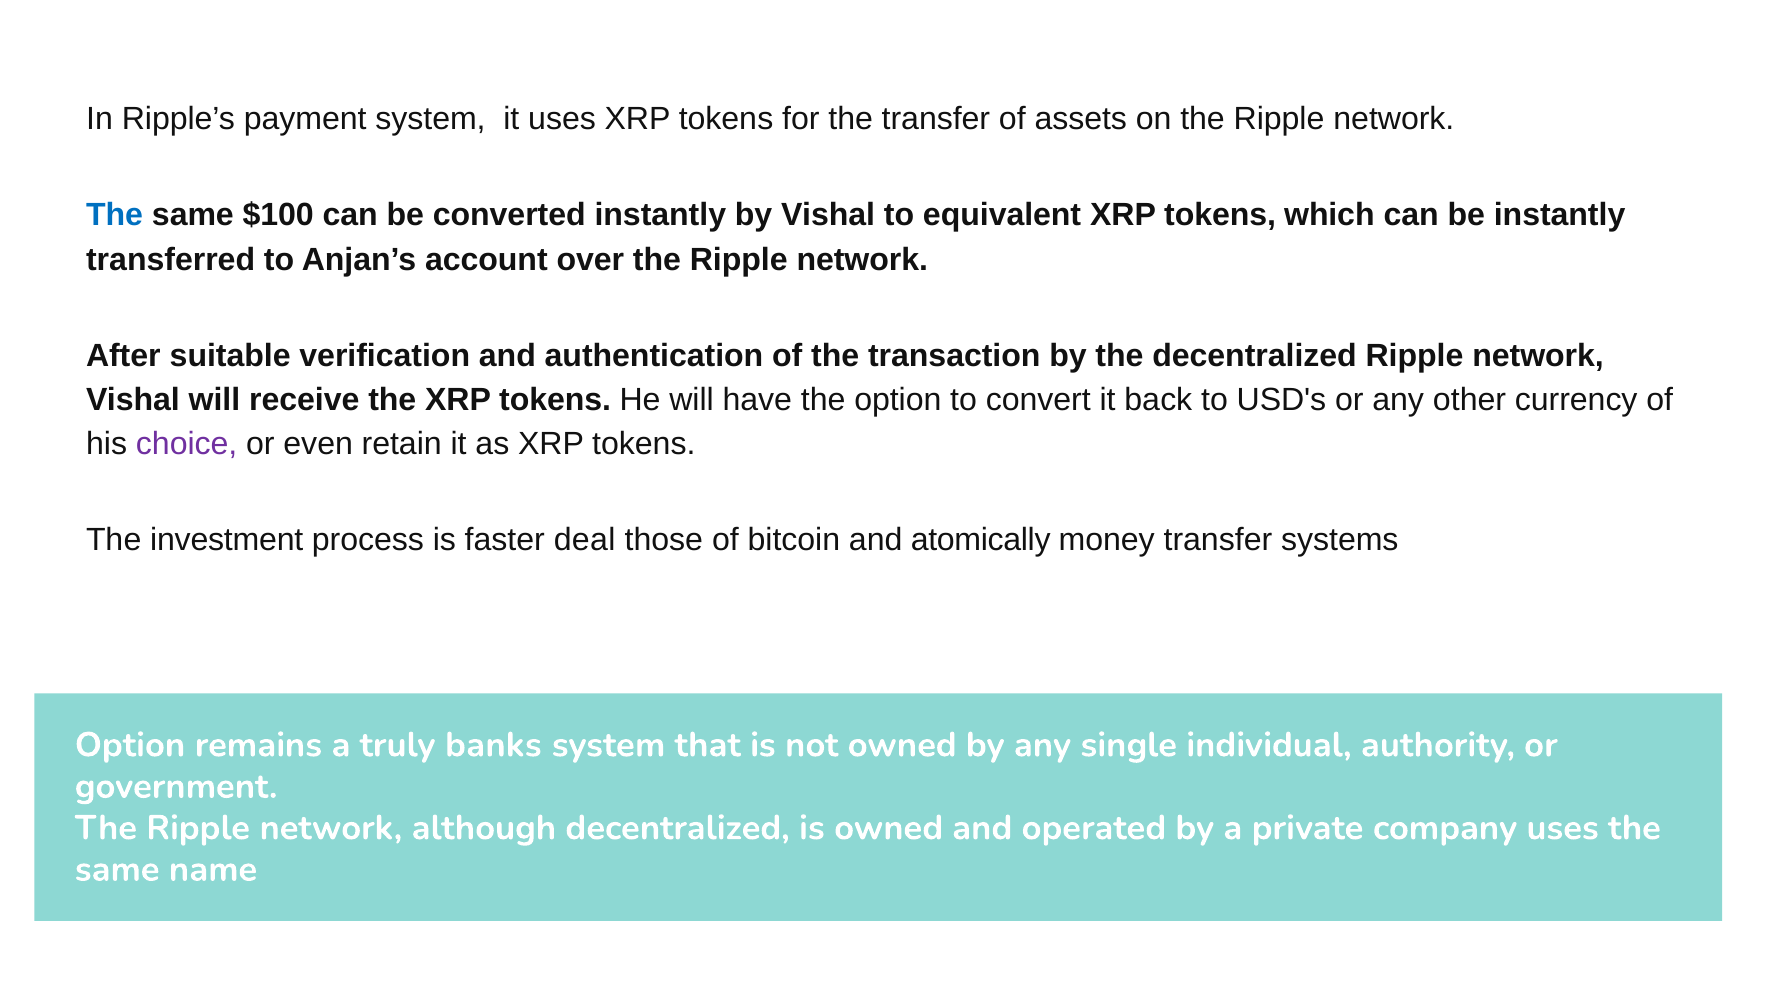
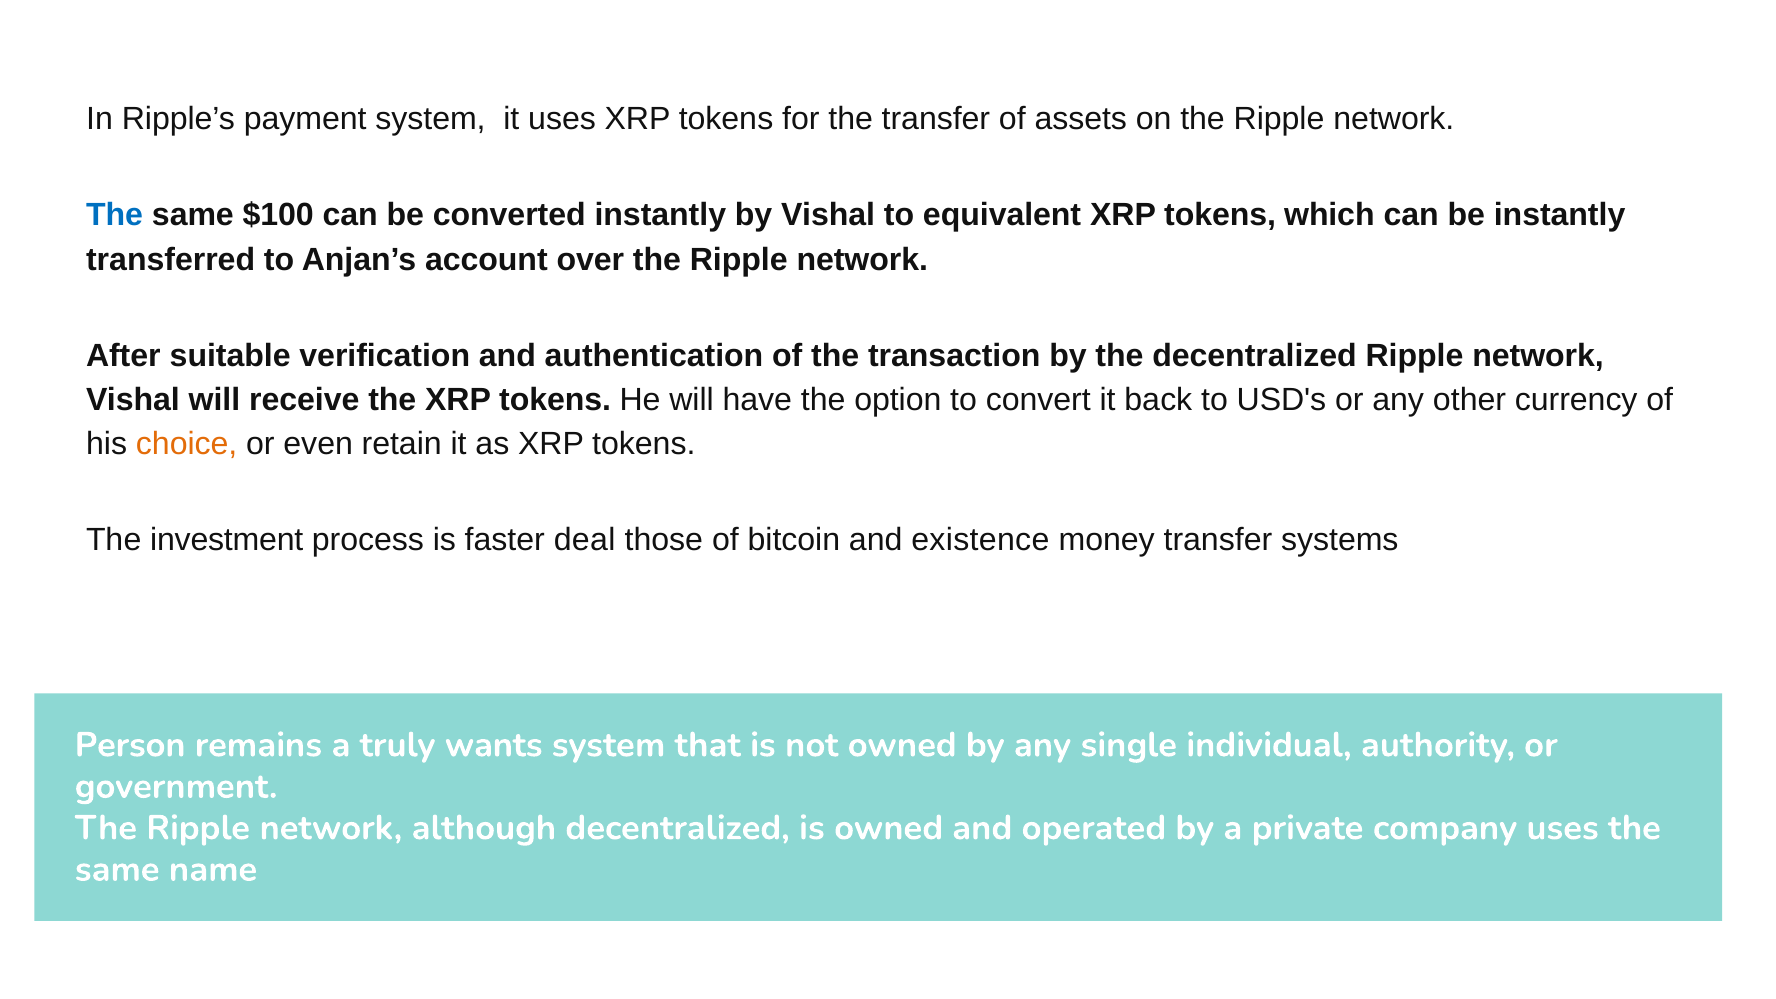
choice colour: purple -> orange
atomically: atomically -> existence
Option at (130, 745): Option -> Person
banks: banks -> wants
